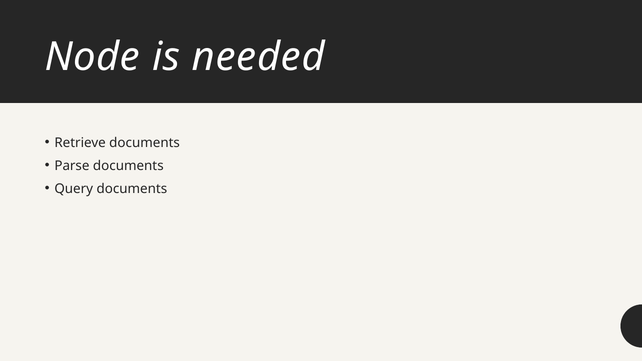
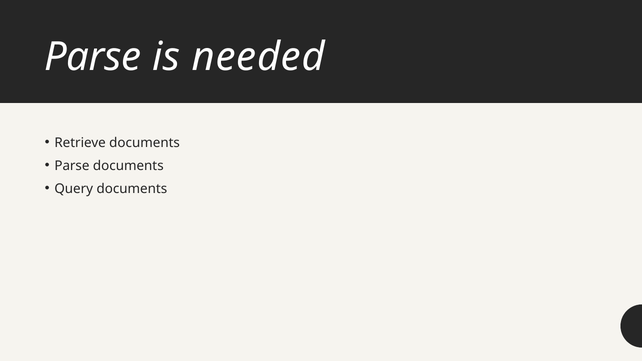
Node at (92, 57): Node -> Parse
